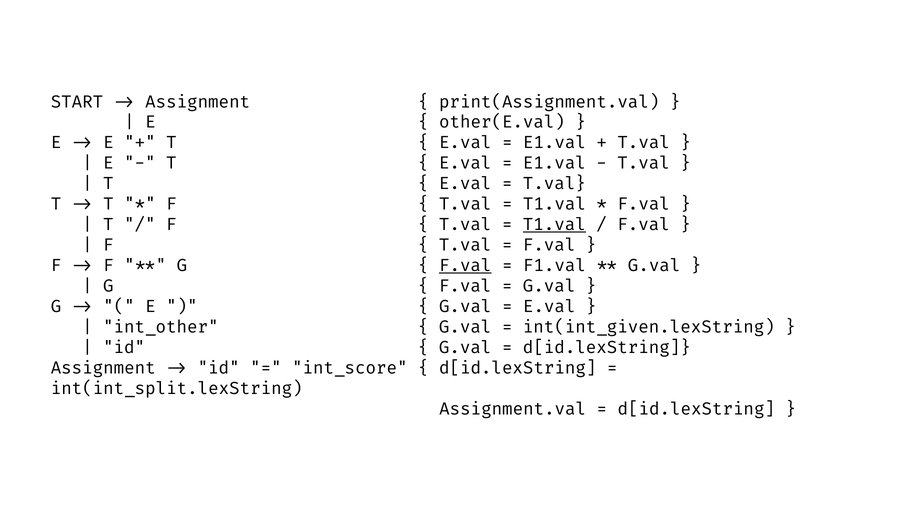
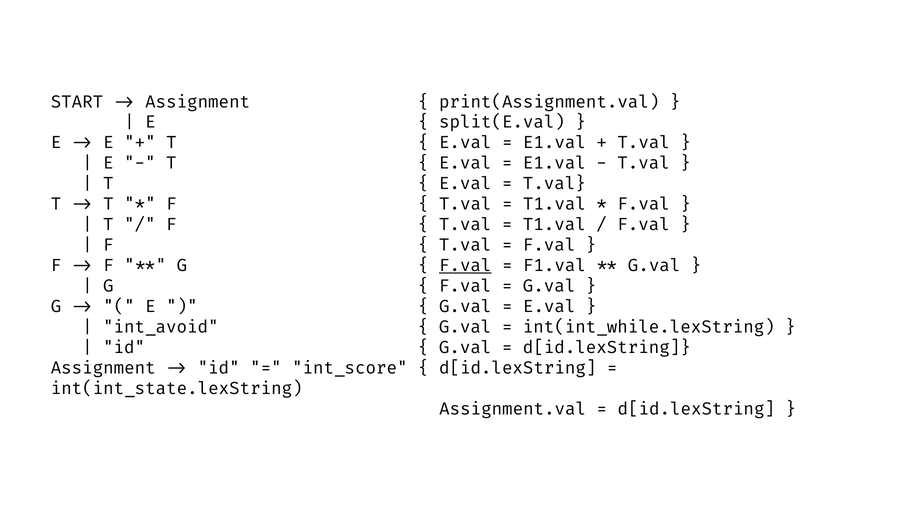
other(E.val: other(E.val -> split(E.val
T1.val at (554, 225) underline: present -> none
int_other: int_other -> int_avoid
int(int_given.lexString: int(int_given.lexString -> int(int_while.lexString
int(int_split.lexString: int(int_split.lexString -> int(int_state.lexString
